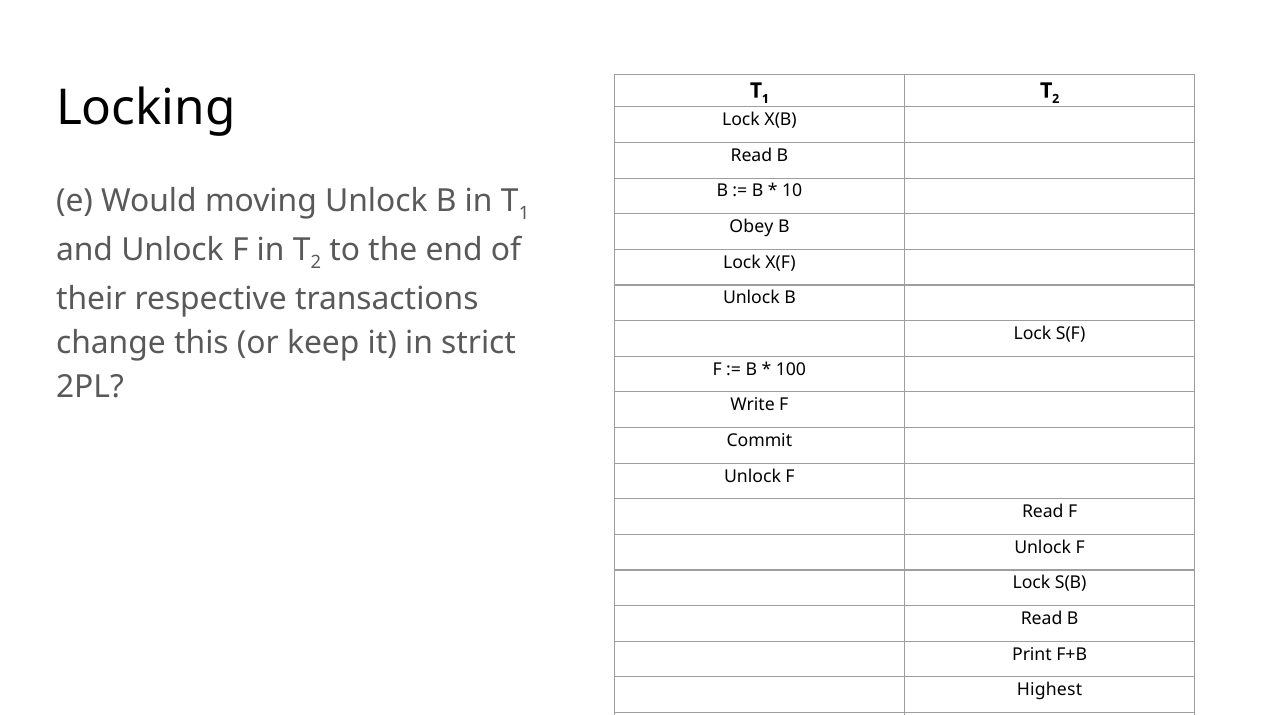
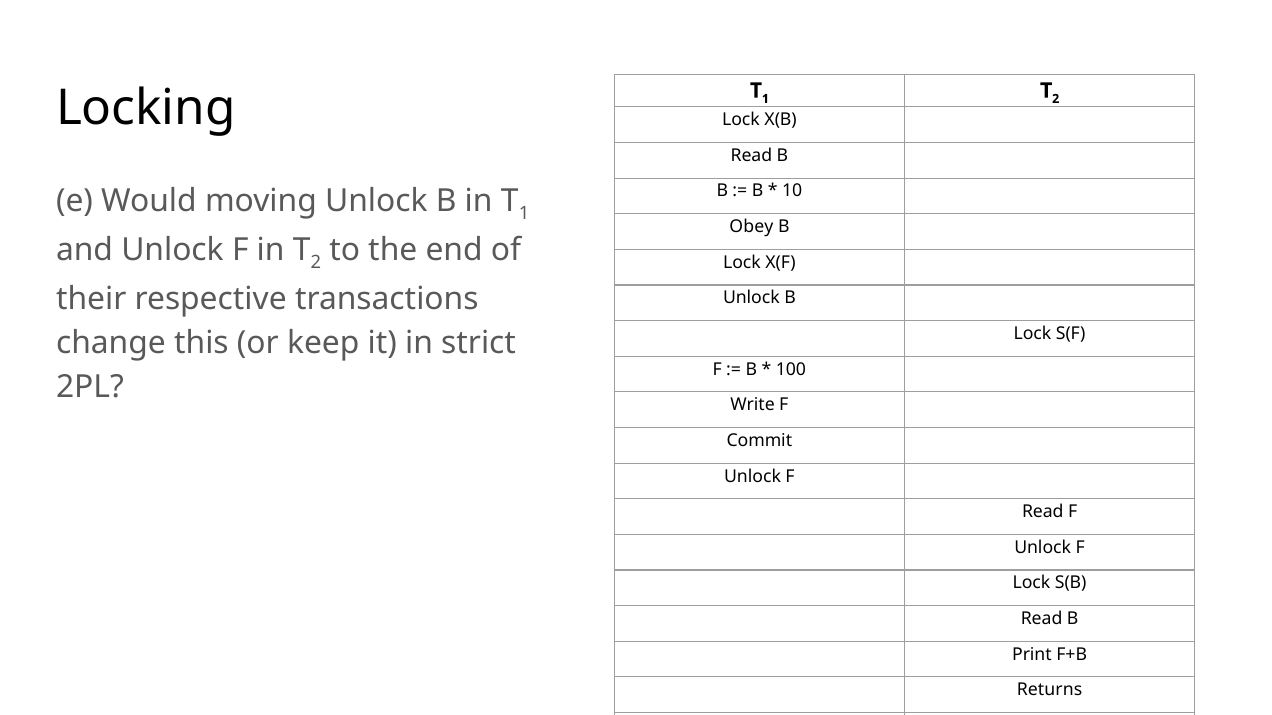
Highest: Highest -> Returns
